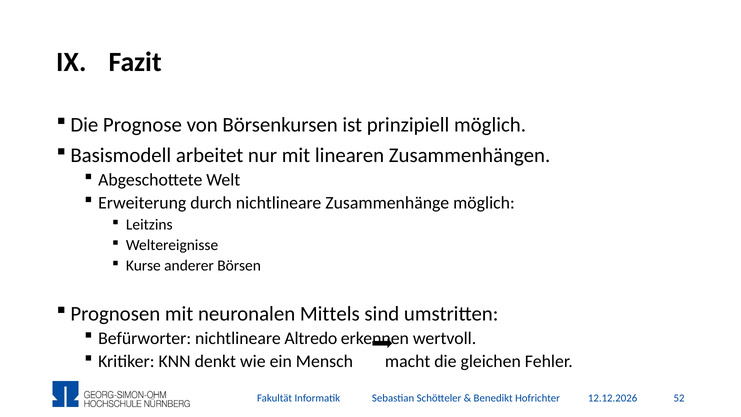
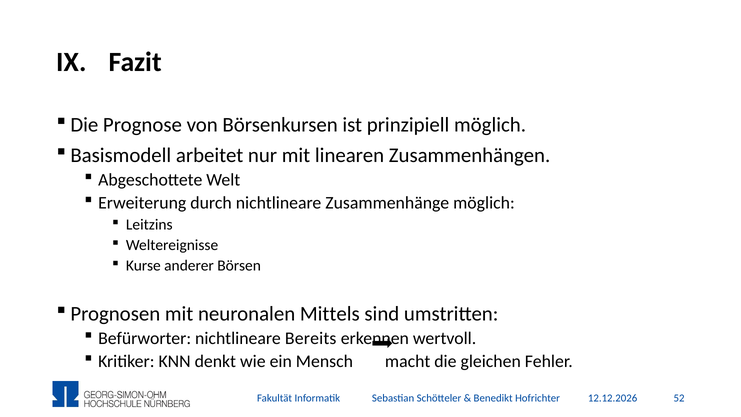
Altredo: Altredo -> Bereits
